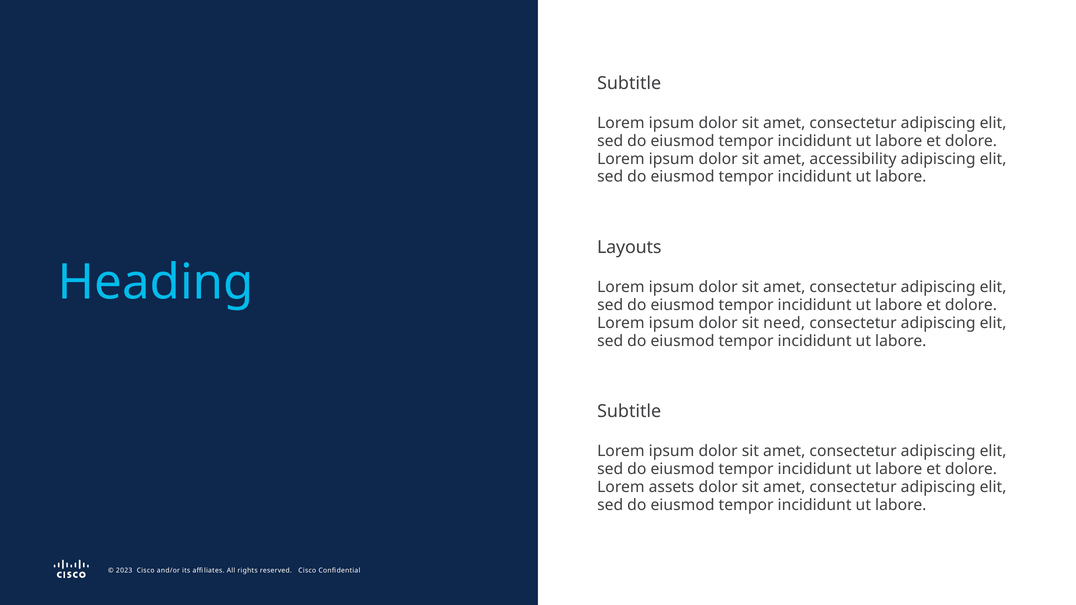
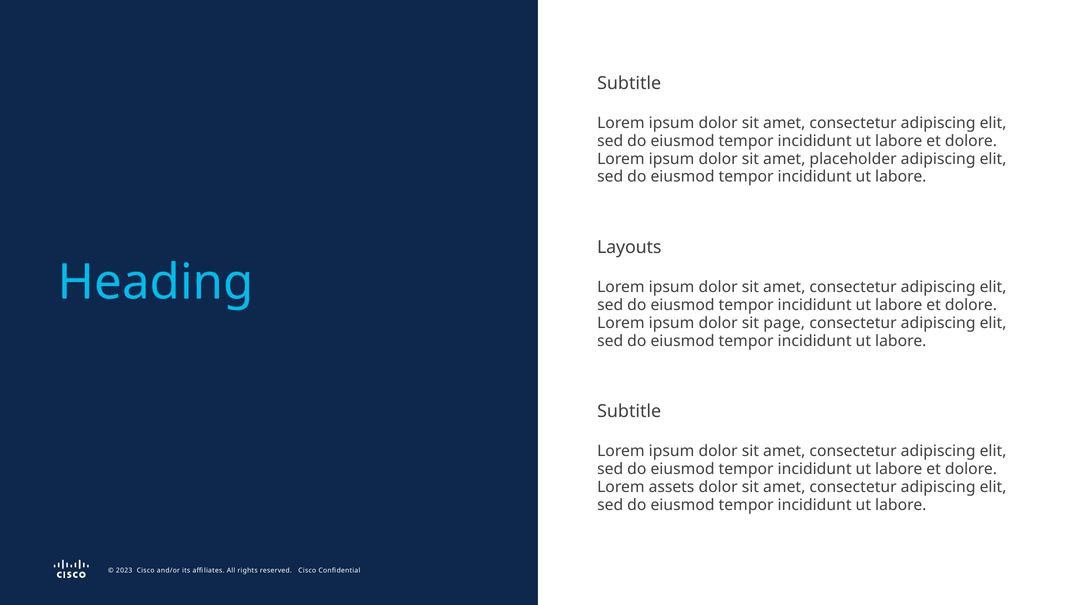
accessibility: accessibility -> placeholder
need: need -> page
